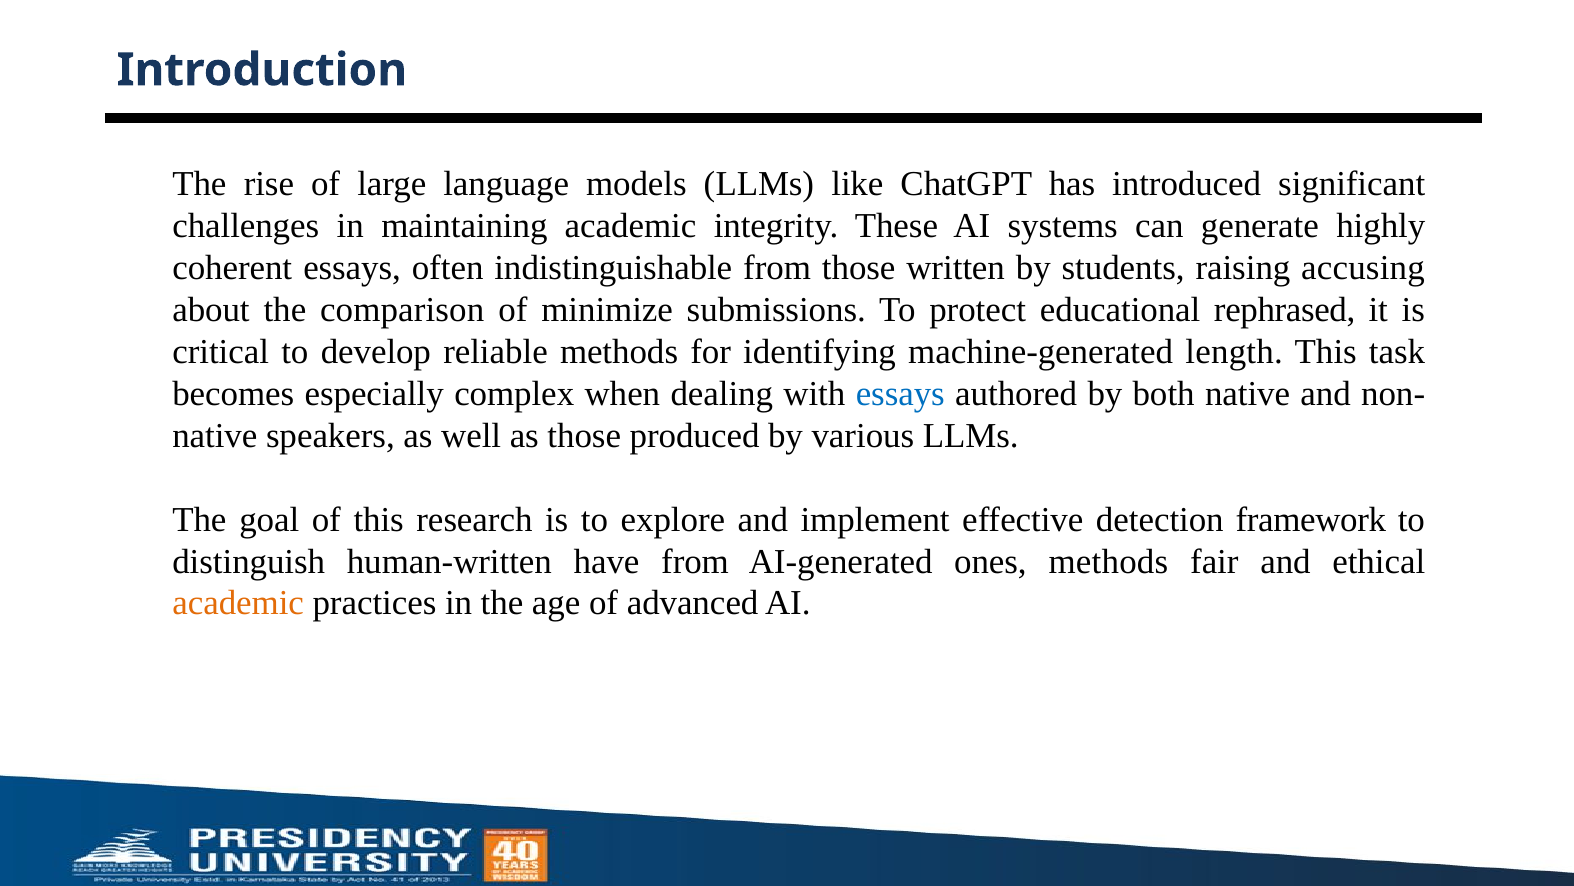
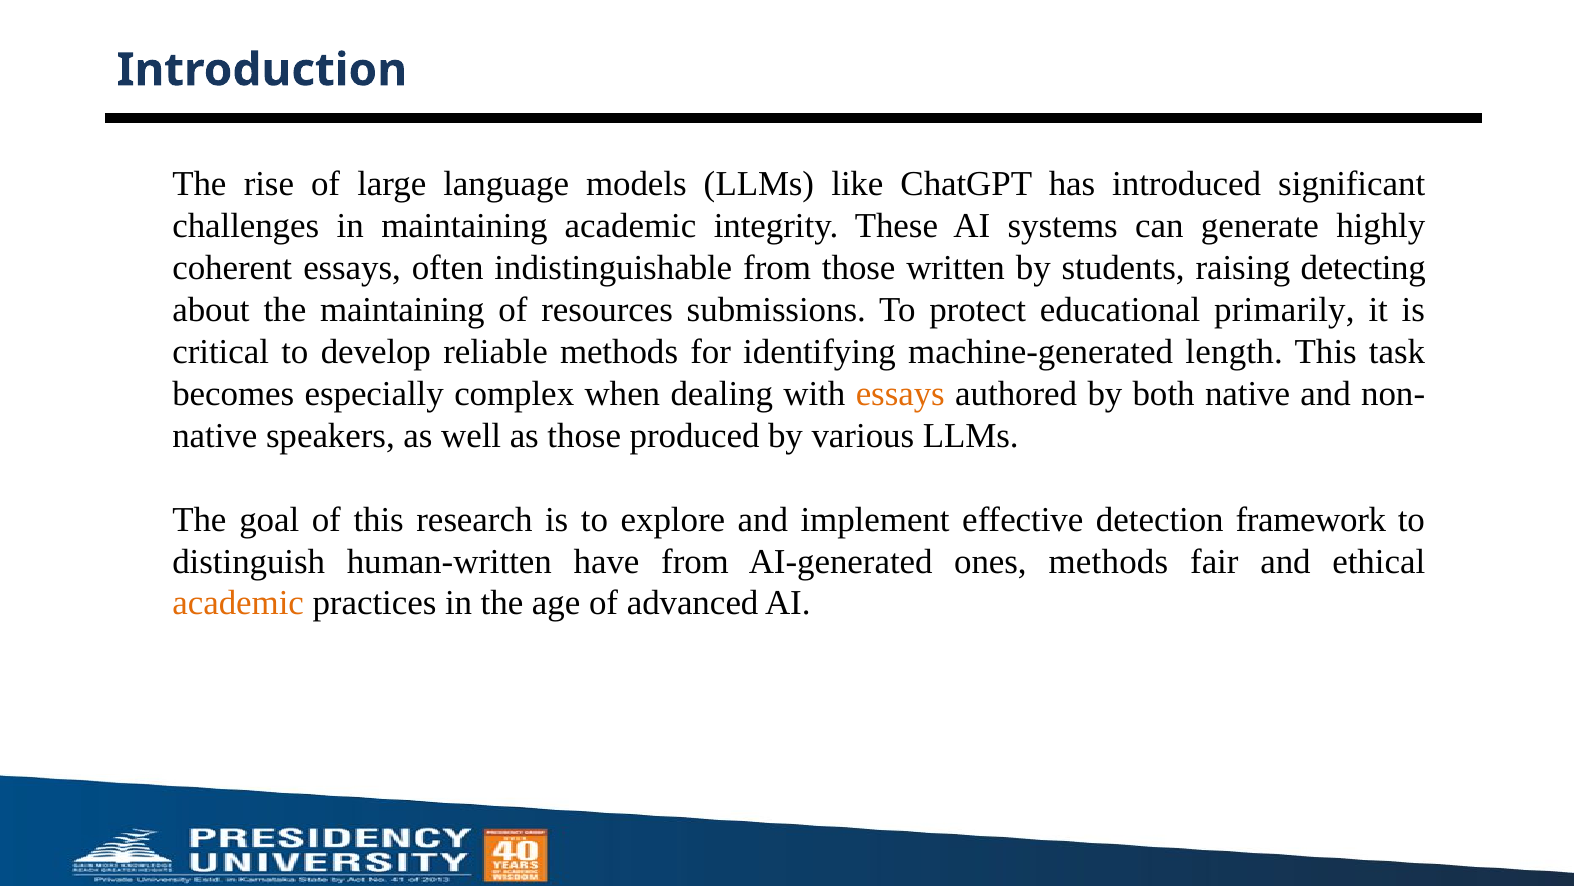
accusing: accusing -> detecting
the comparison: comparison -> maintaining
minimize: minimize -> resources
rephrased: rephrased -> primarily
essays at (900, 394) colour: blue -> orange
